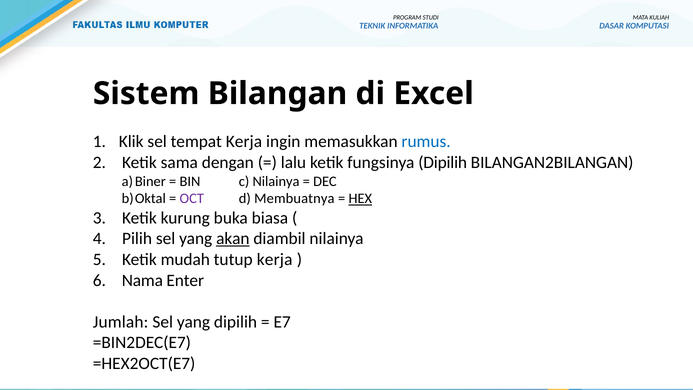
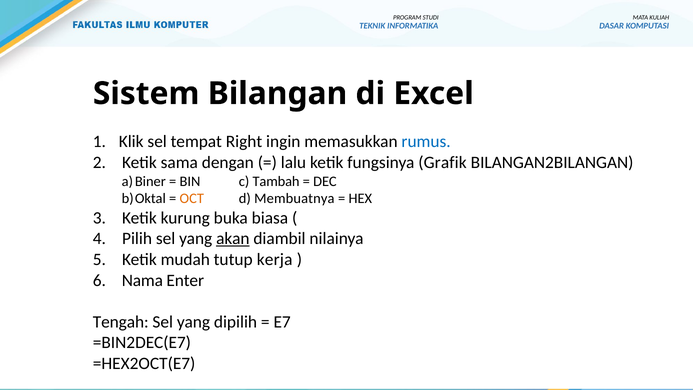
tempat Kerja: Kerja -> Right
fungsinya Dipilih: Dipilih -> Grafik
c Nilainya: Nilainya -> Tambah
OCT colour: purple -> orange
HEX underline: present -> none
Jumlah: Jumlah -> Tengah
